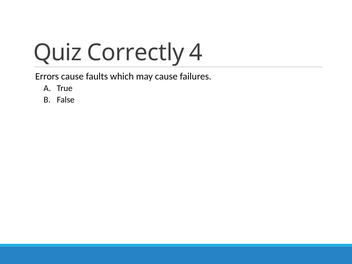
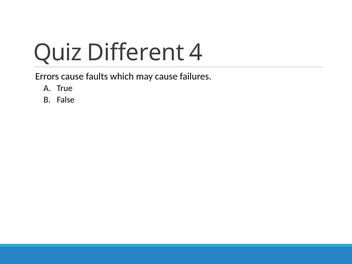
Correctly: Correctly -> Different
